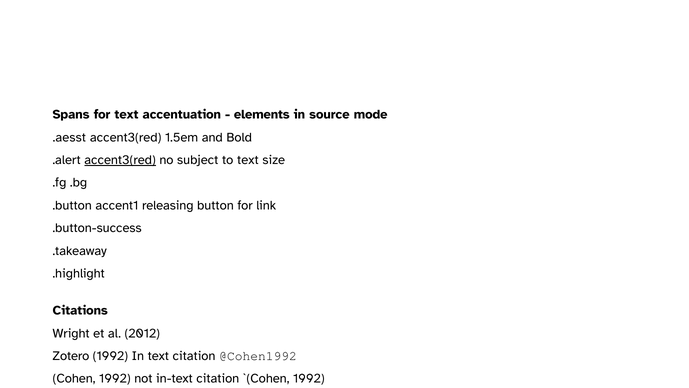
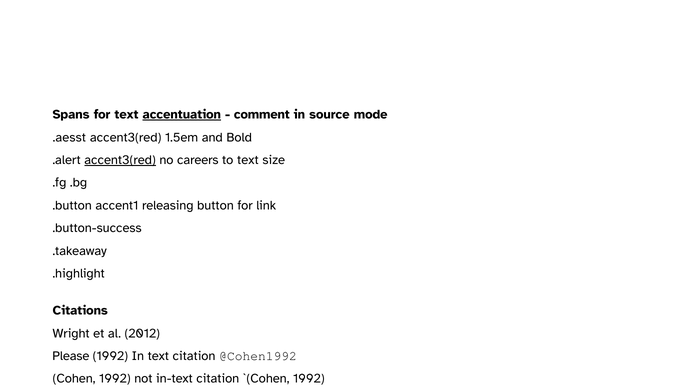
accentuation underline: none -> present
elements: elements -> comment
subject: subject -> careers
Zotero at (71, 356): Zotero -> Please
